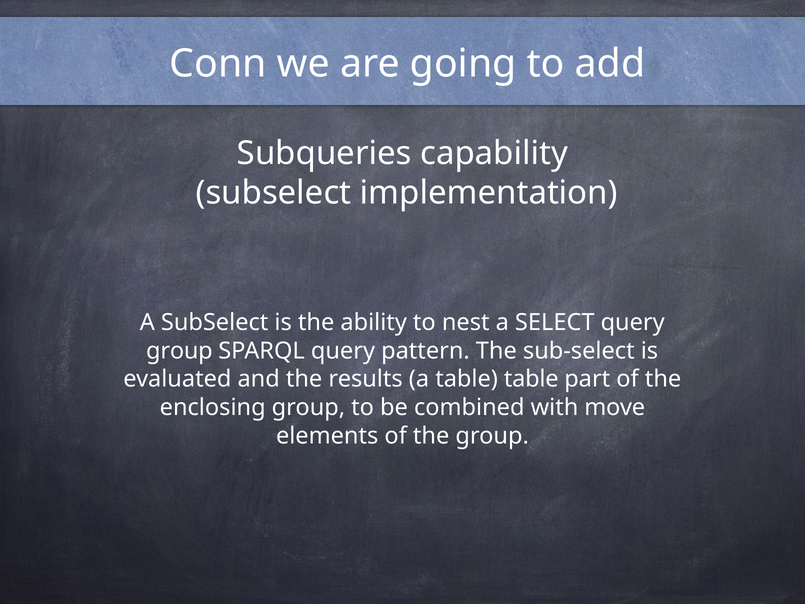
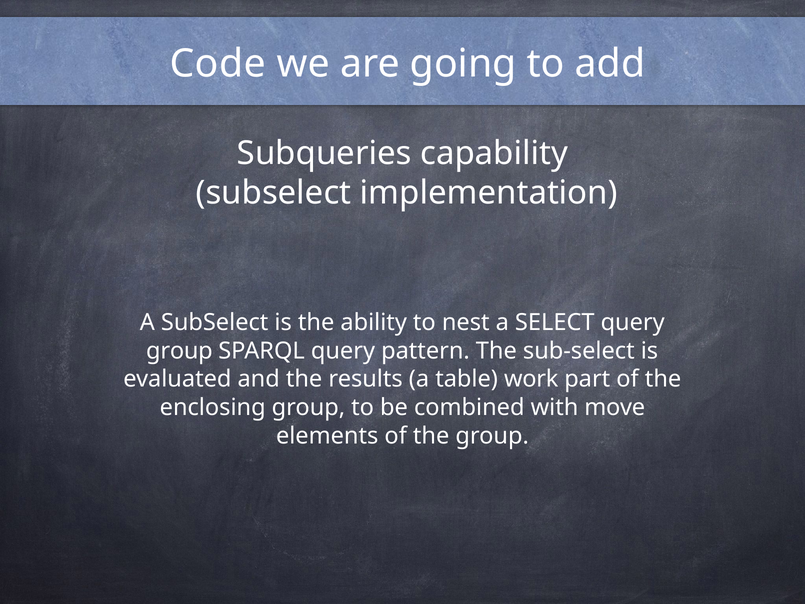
Conn: Conn -> Code
table table: table -> work
